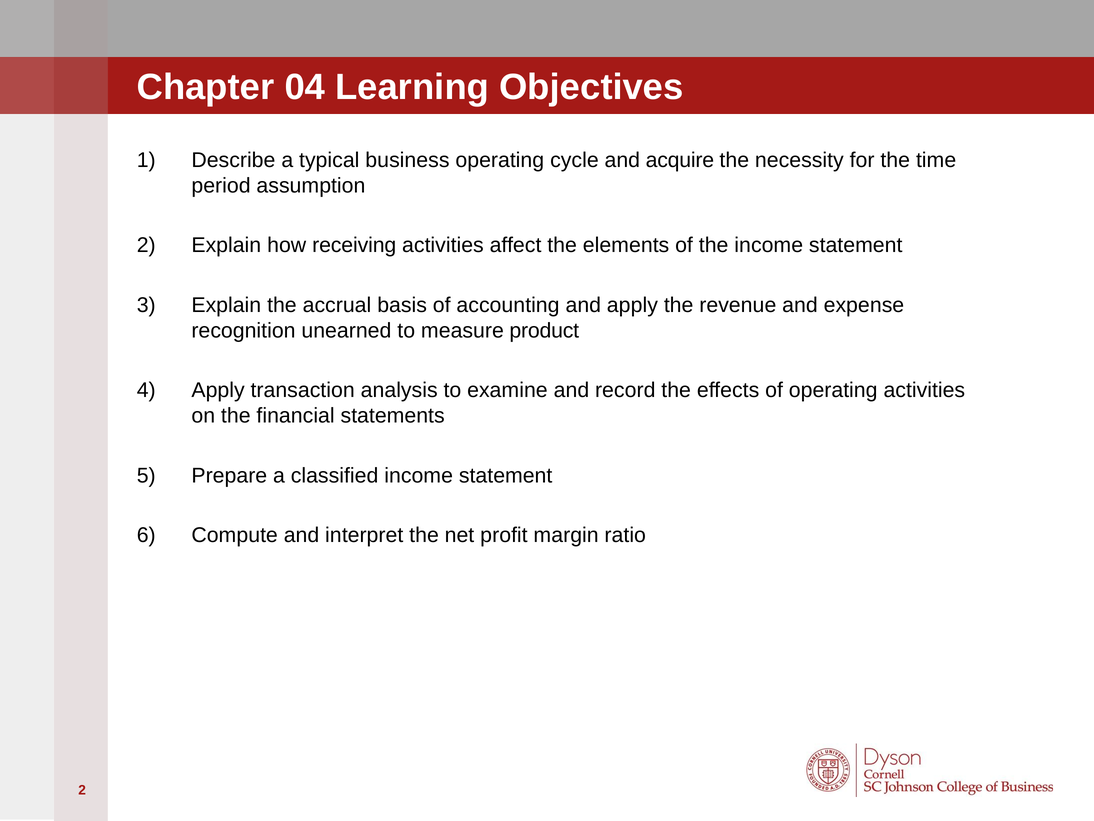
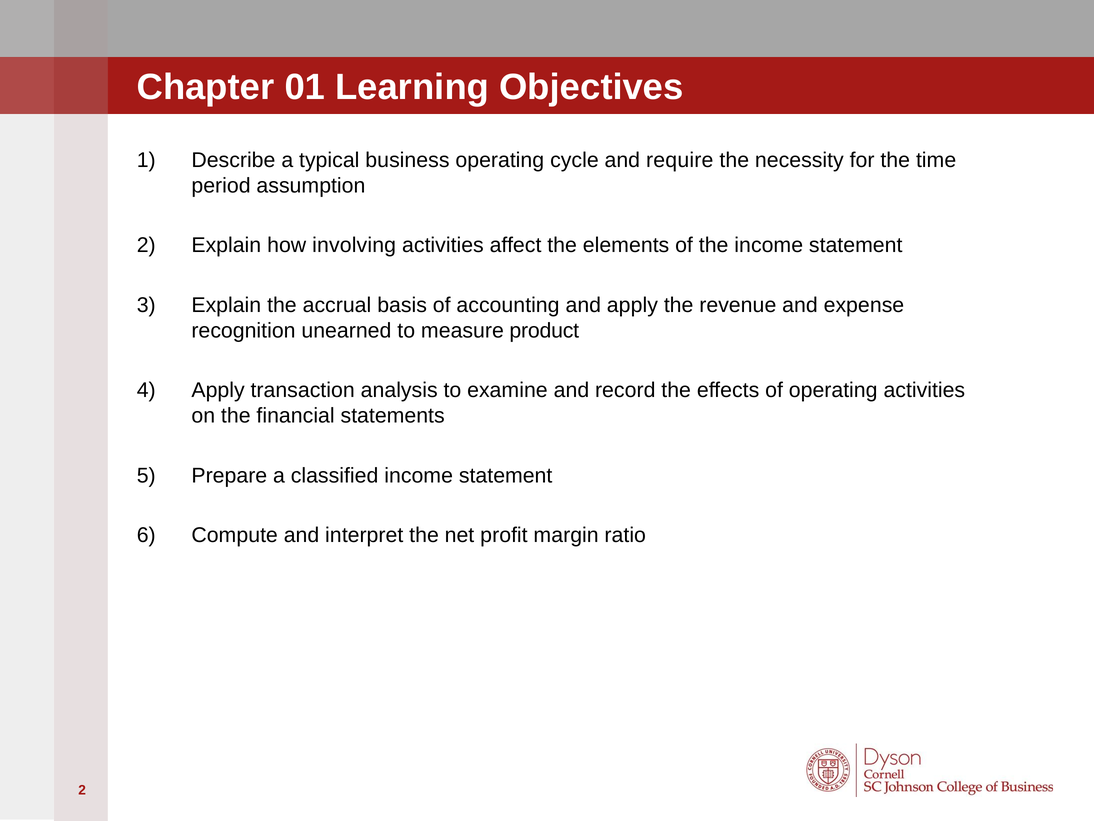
04: 04 -> 01
acquire: acquire -> require
receiving: receiving -> involving
